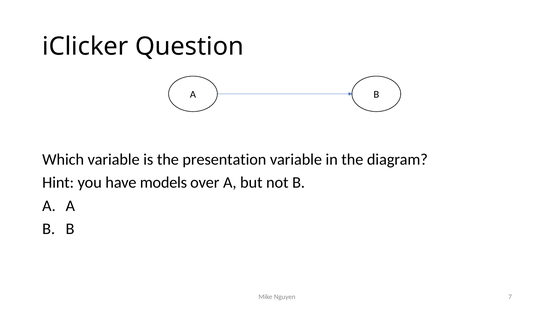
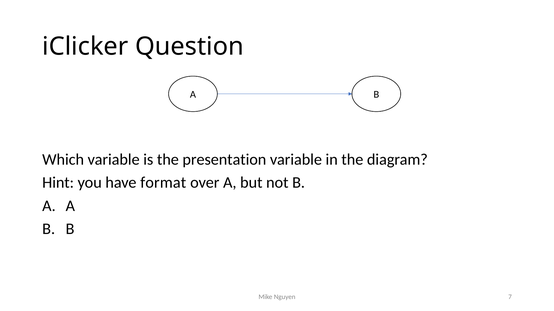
models: models -> format
